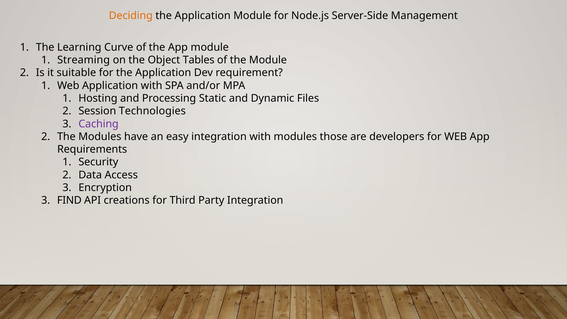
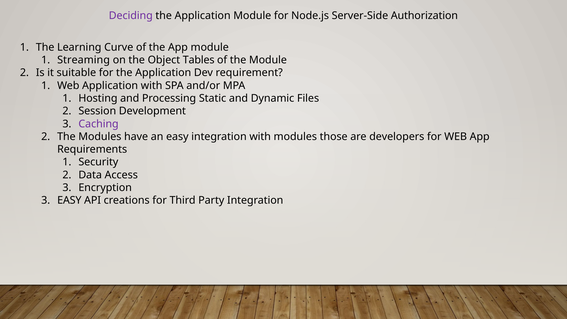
Deciding colour: orange -> purple
Management: Management -> Authorization
Technologies: Technologies -> Development
FIND at (69, 200): FIND -> EASY
